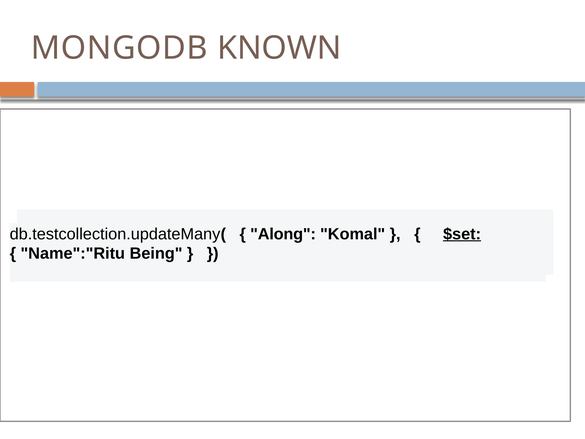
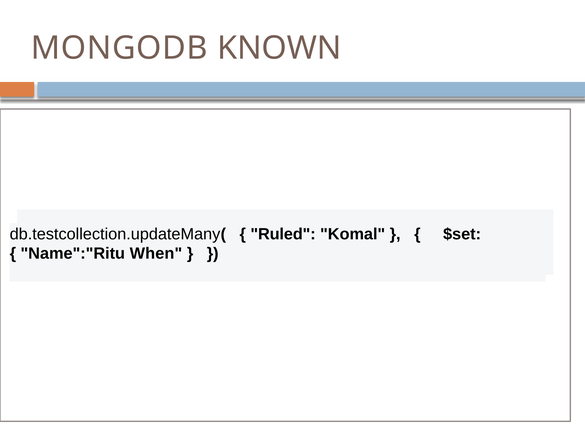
Along: Along -> Ruled
$set underline: present -> none
Being: Being -> When
